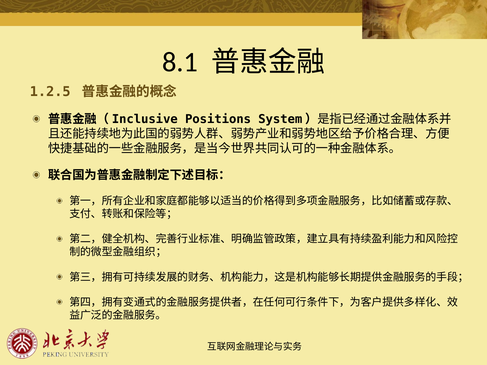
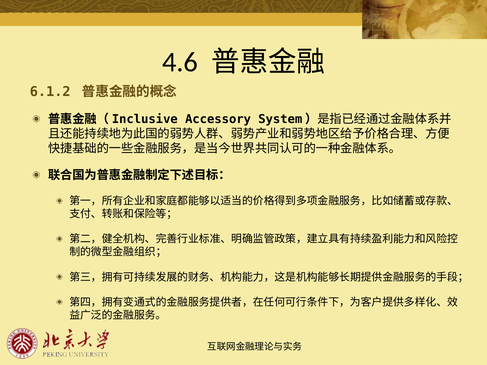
8.1: 8.1 -> 4.6
1.2.5: 1.2.5 -> 6.1.2
Positions: Positions -> Accessory
